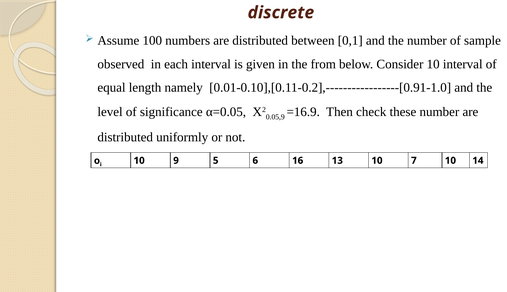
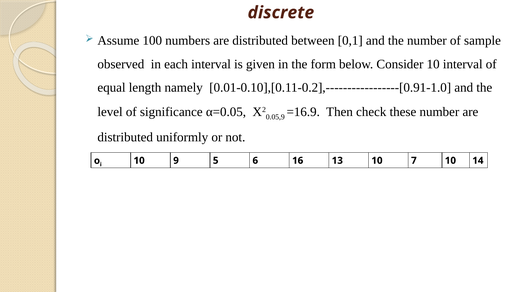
from: from -> form
